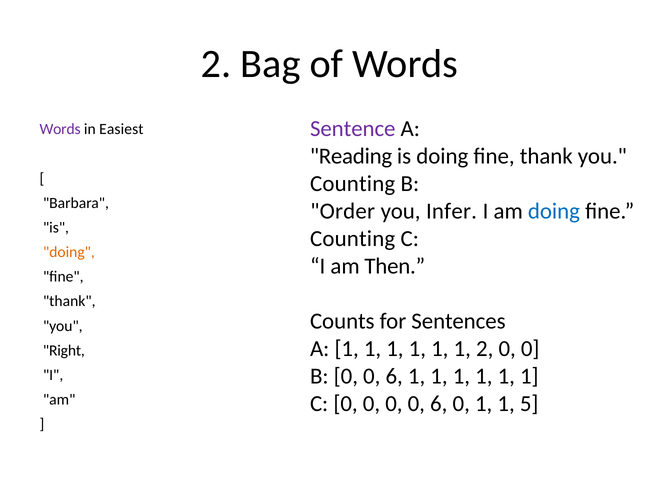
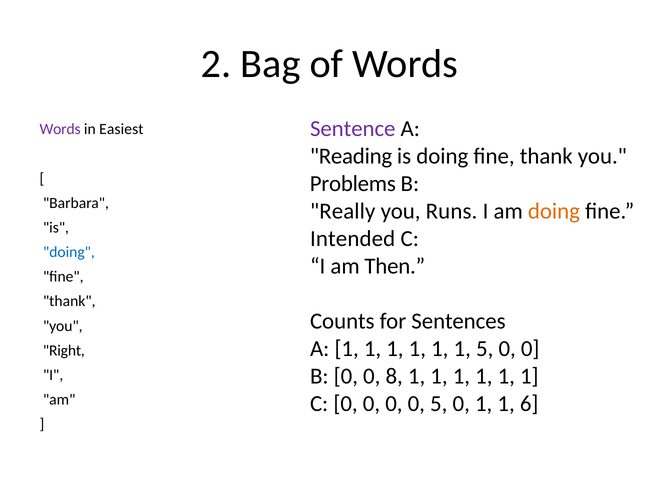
Counting at (353, 183): Counting -> Problems
Order: Order -> Really
Infer: Infer -> Runs
doing at (554, 211) colour: blue -> orange
Counting at (353, 238): Counting -> Intended
doing at (69, 252) colour: orange -> blue
1 2: 2 -> 5
B 0 0 6: 6 -> 8
0 0 0 6: 6 -> 5
5: 5 -> 6
